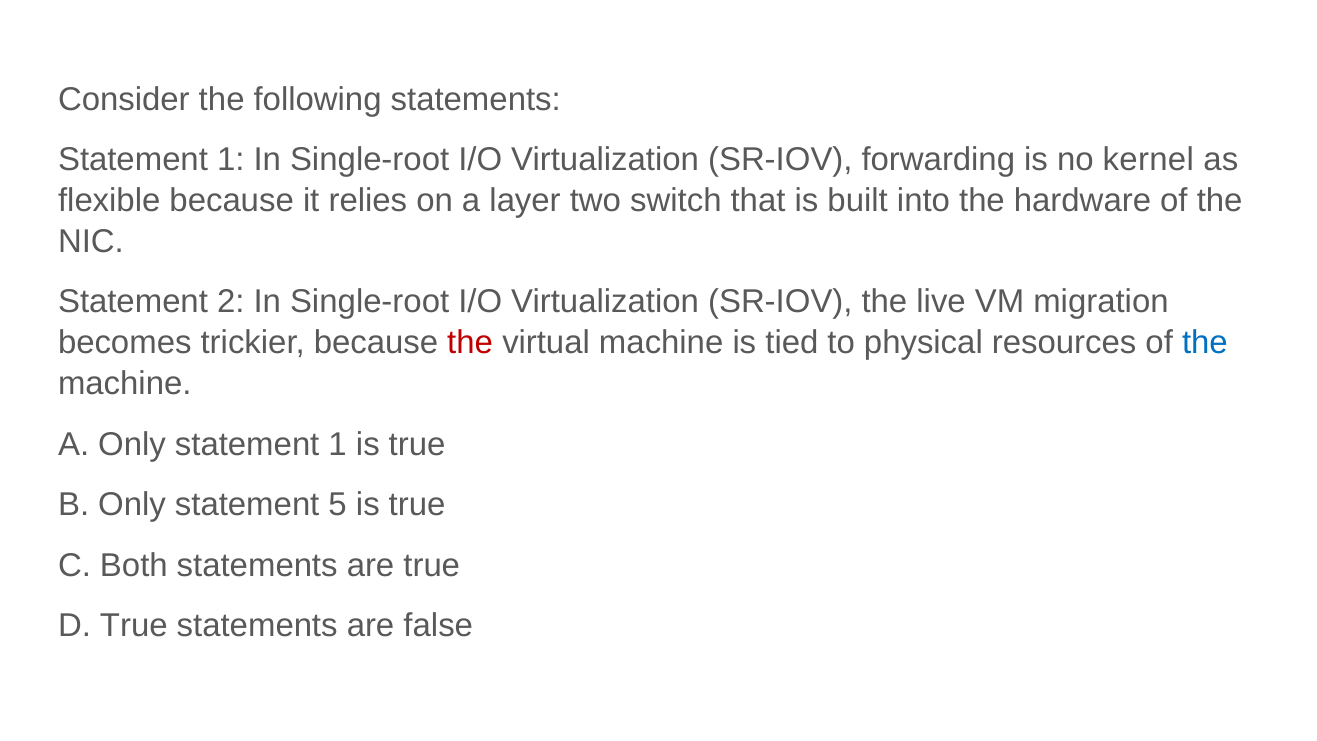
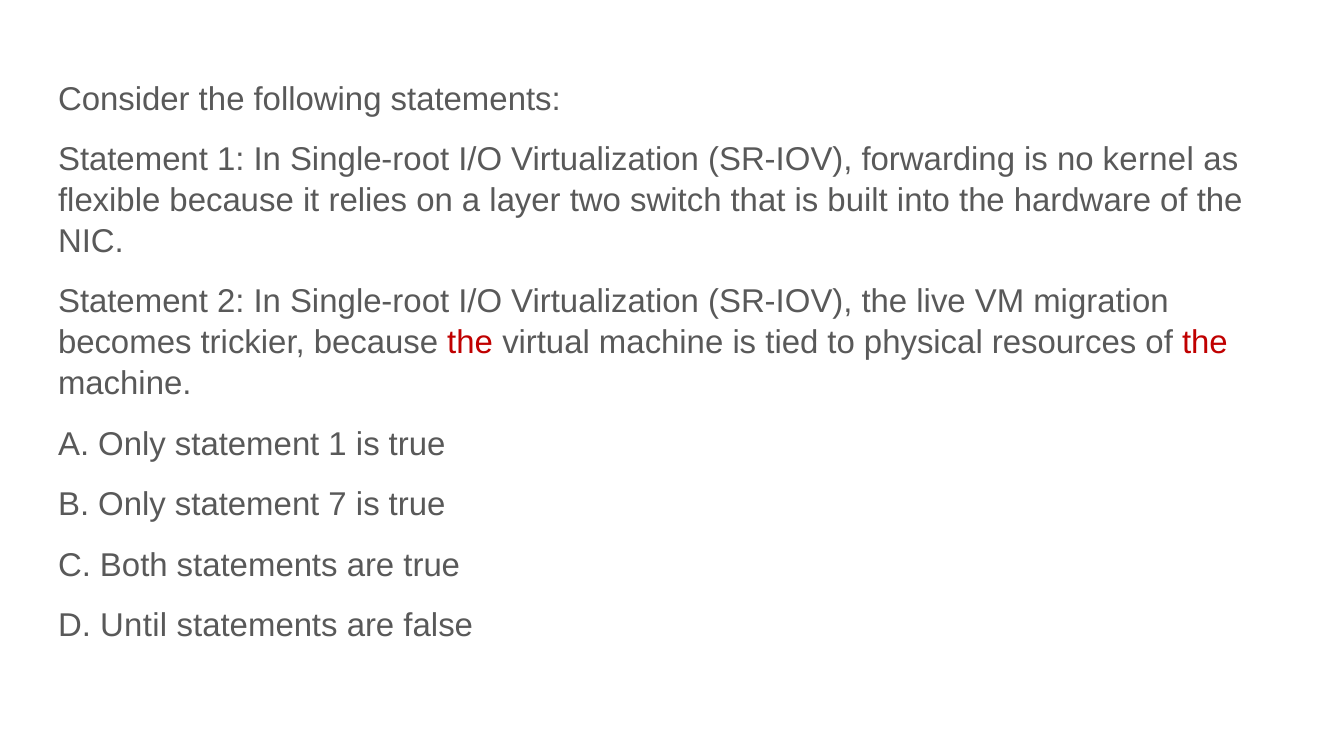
the at (1205, 343) colour: blue -> red
5: 5 -> 7
D True: True -> Until
